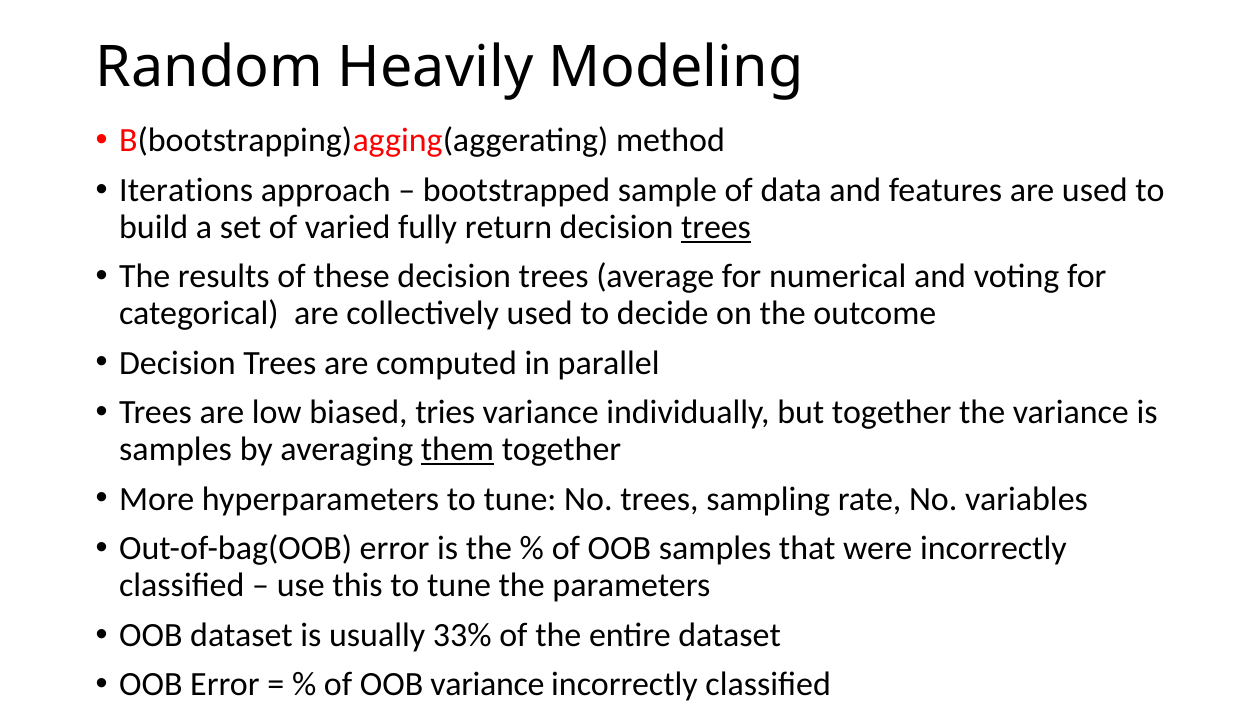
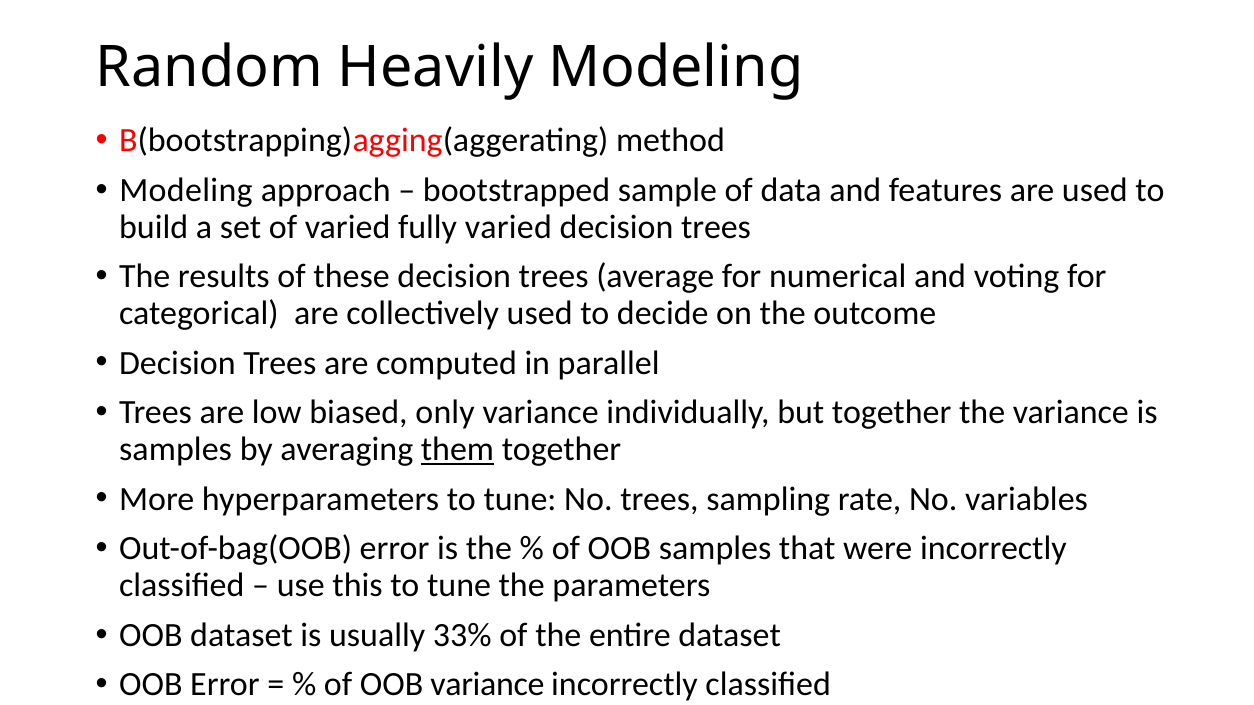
Iterations at (186, 190): Iterations -> Modeling
fully return: return -> varied
trees at (716, 227) underline: present -> none
tries: tries -> only
